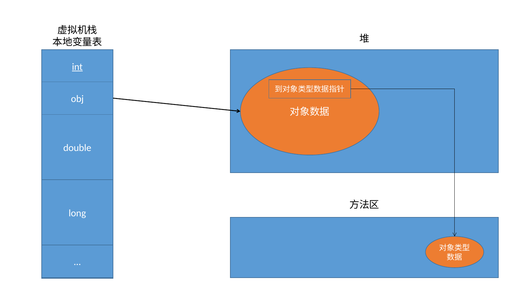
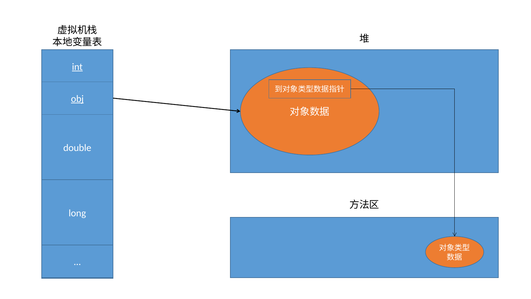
obj underline: none -> present
